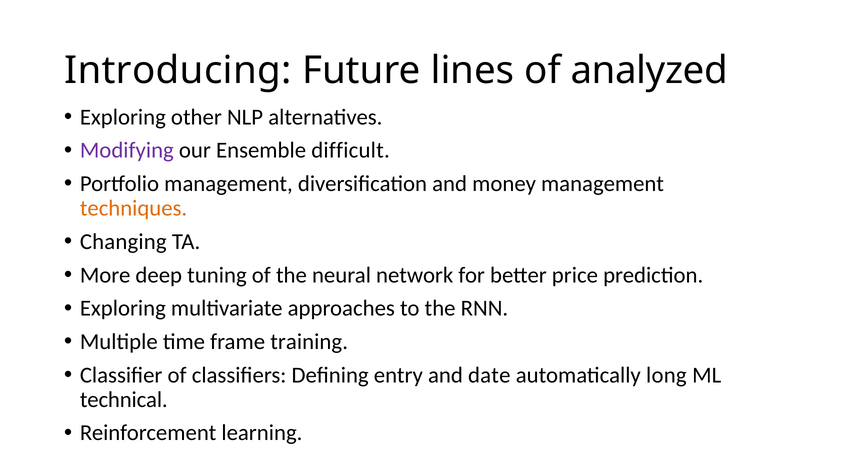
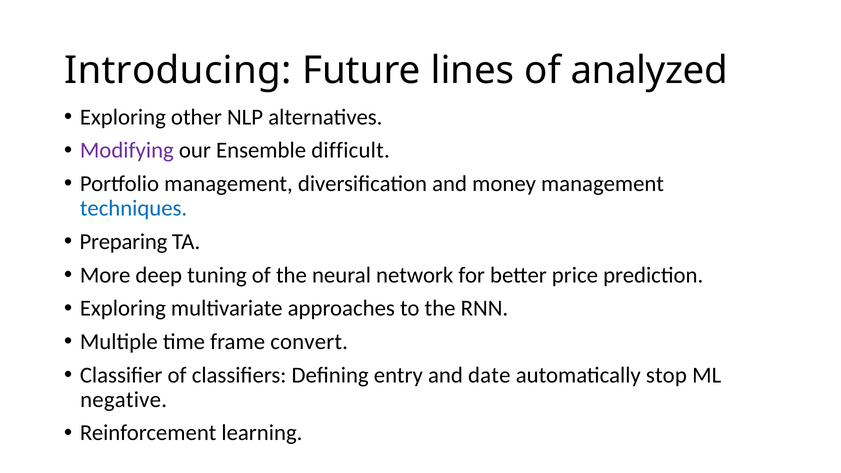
techniques colour: orange -> blue
Changing: Changing -> Preparing
training: training -> convert
long: long -> stop
technical: technical -> negative
